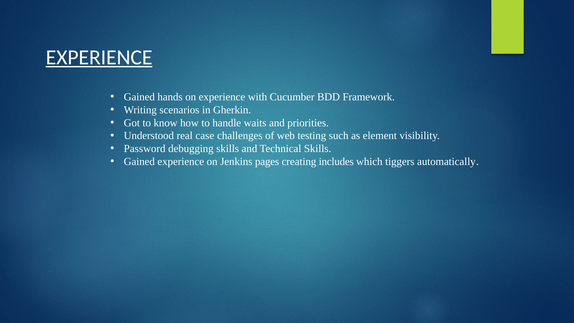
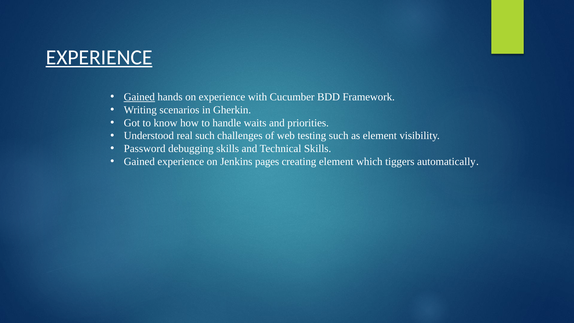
Gained at (139, 97) underline: none -> present
real case: case -> such
creating includes: includes -> element
